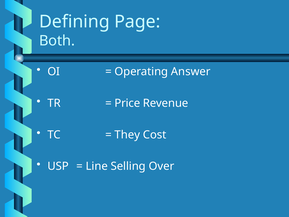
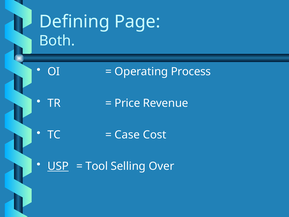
Answer: Answer -> Process
They: They -> Case
USP underline: none -> present
Line: Line -> Tool
